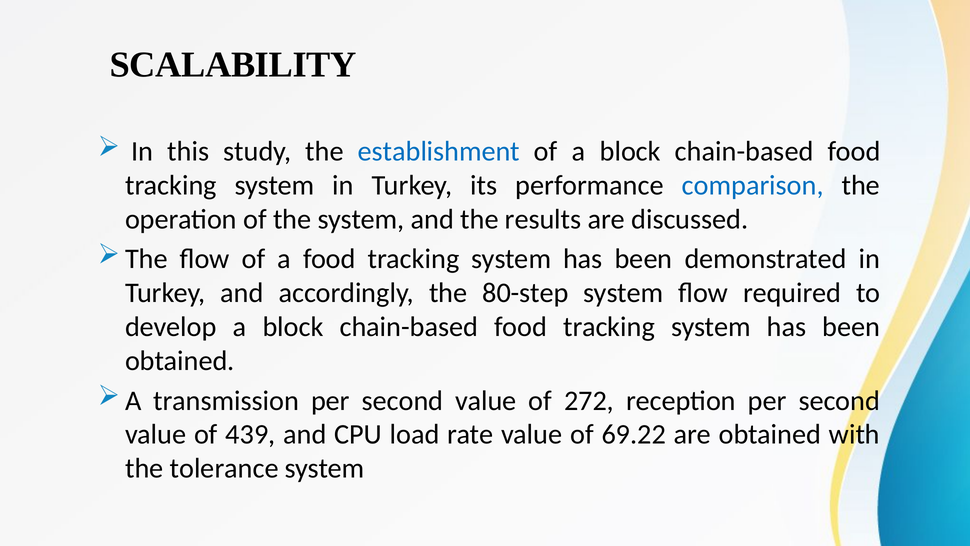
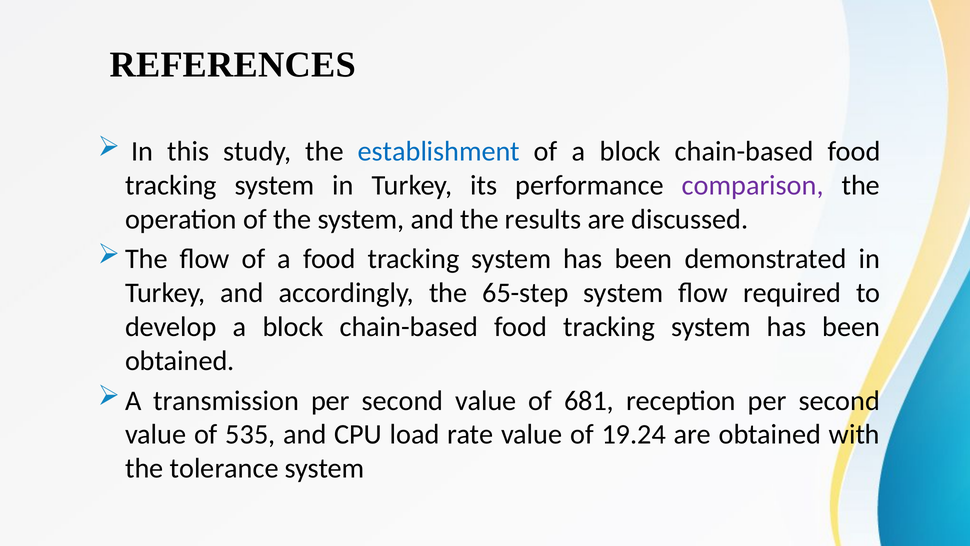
SCALABILITY: SCALABILITY -> REFERENCES
comparison colour: blue -> purple
80-step: 80-step -> 65-step
272: 272 -> 681
439: 439 -> 535
69.22: 69.22 -> 19.24
